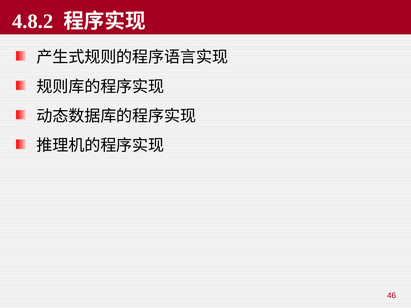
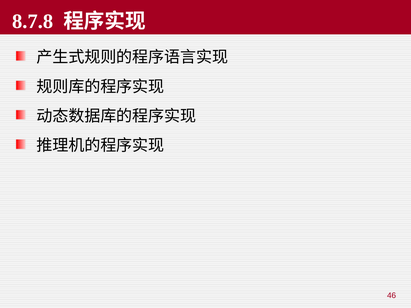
4.8.2: 4.8.2 -> 8.7.8
